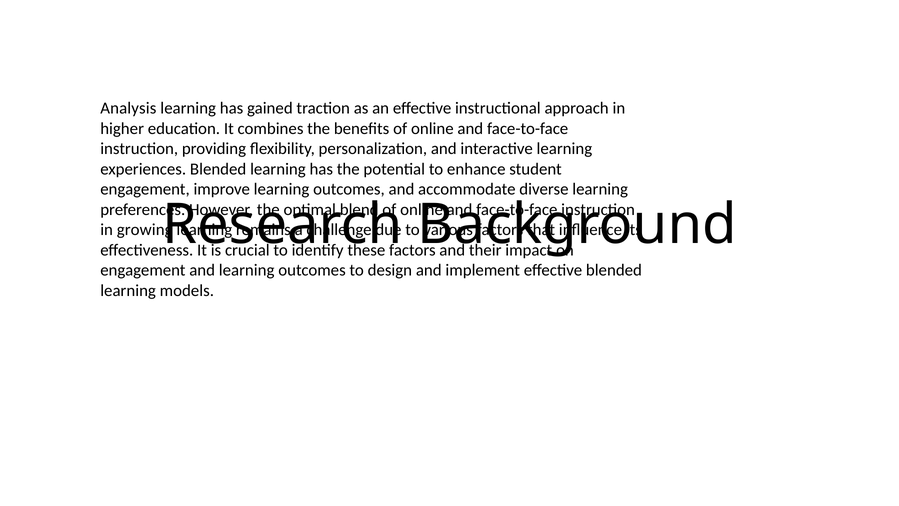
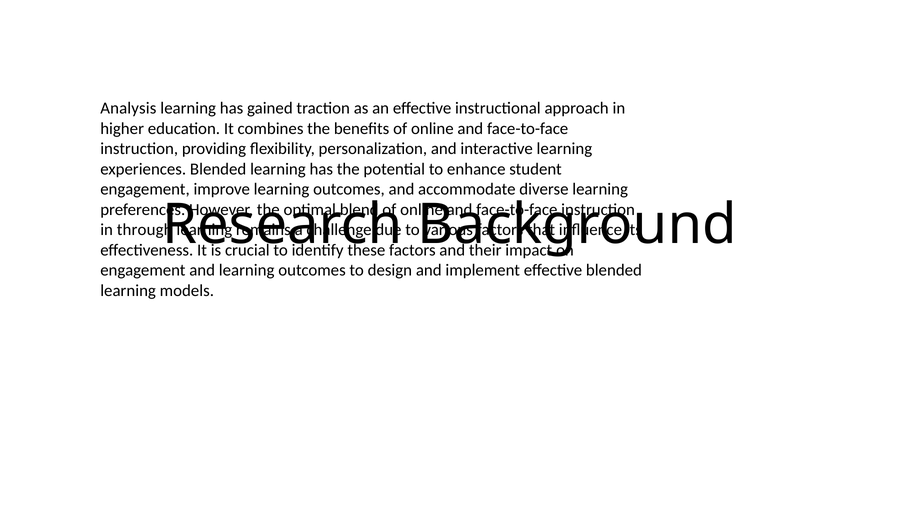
growing: growing -> through
